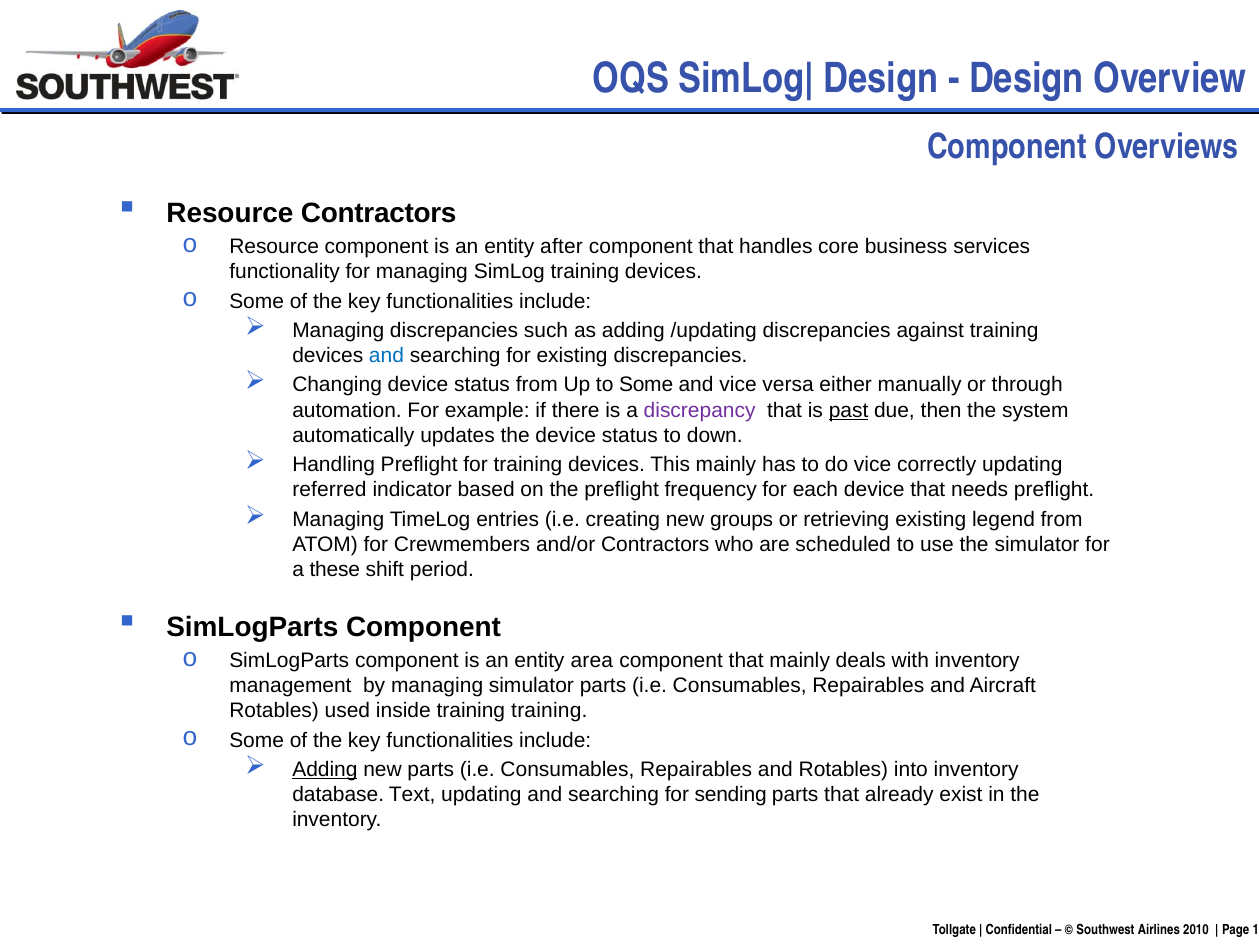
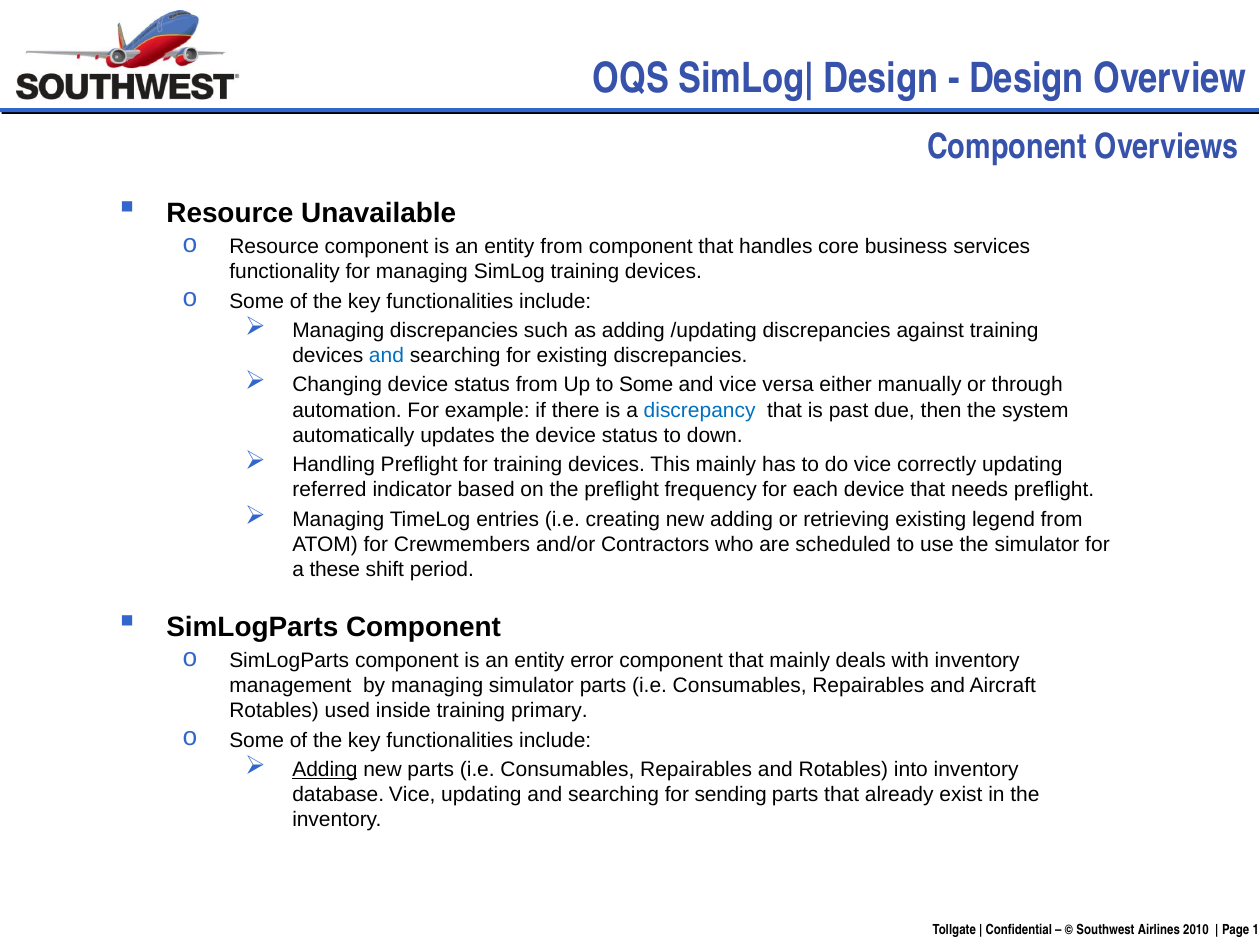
Resource Contractors: Contractors -> Unavailable
entity after: after -> from
discrepancy colour: purple -> blue
past underline: present -> none
new groups: groups -> adding
area: area -> error
training training: training -> primary
database Text: Text -> Vice
